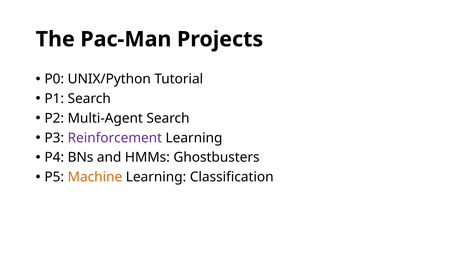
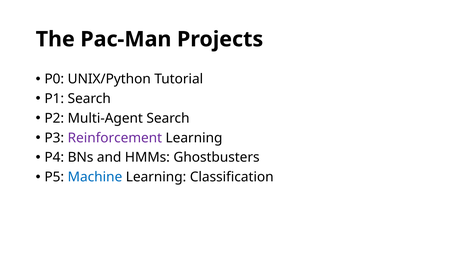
Machine colour: orange -> blue
